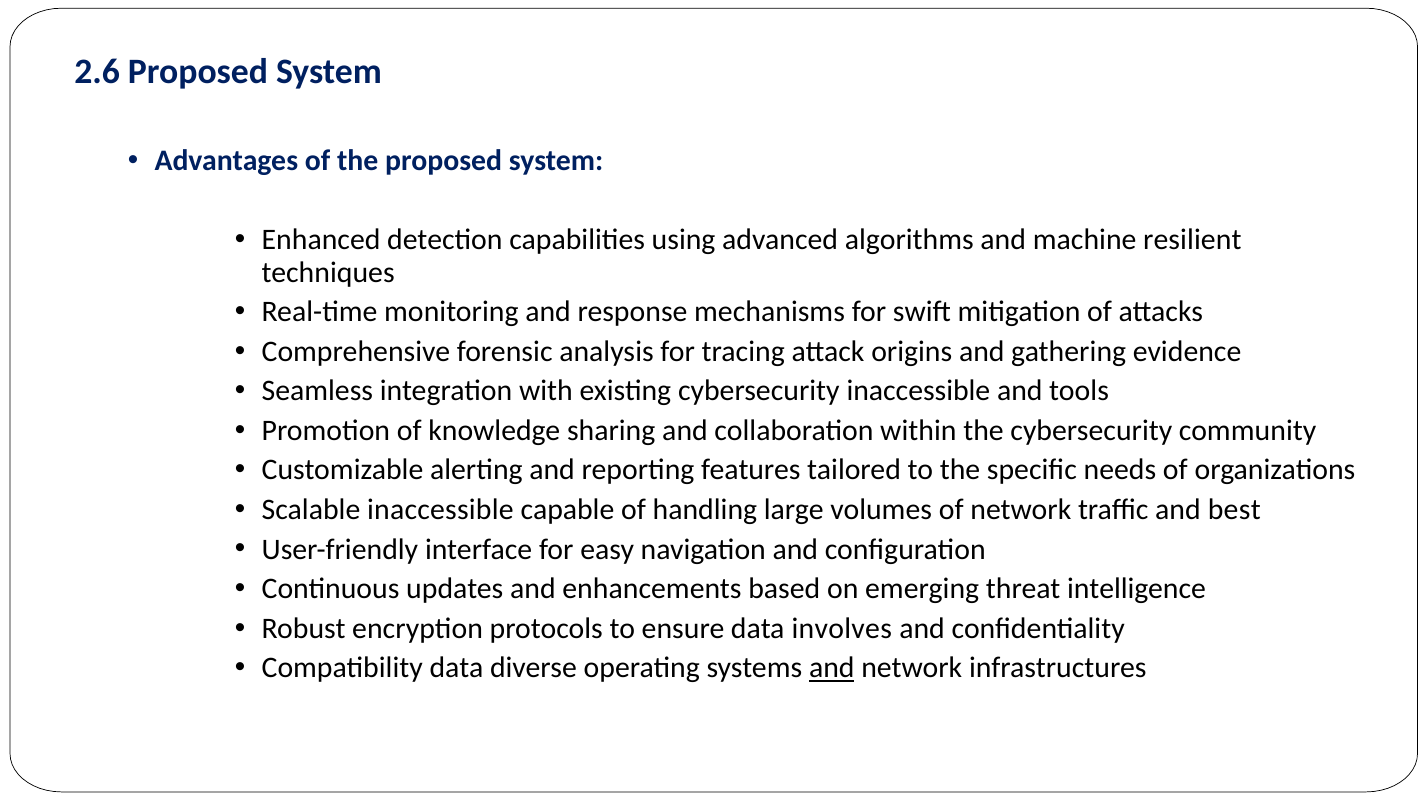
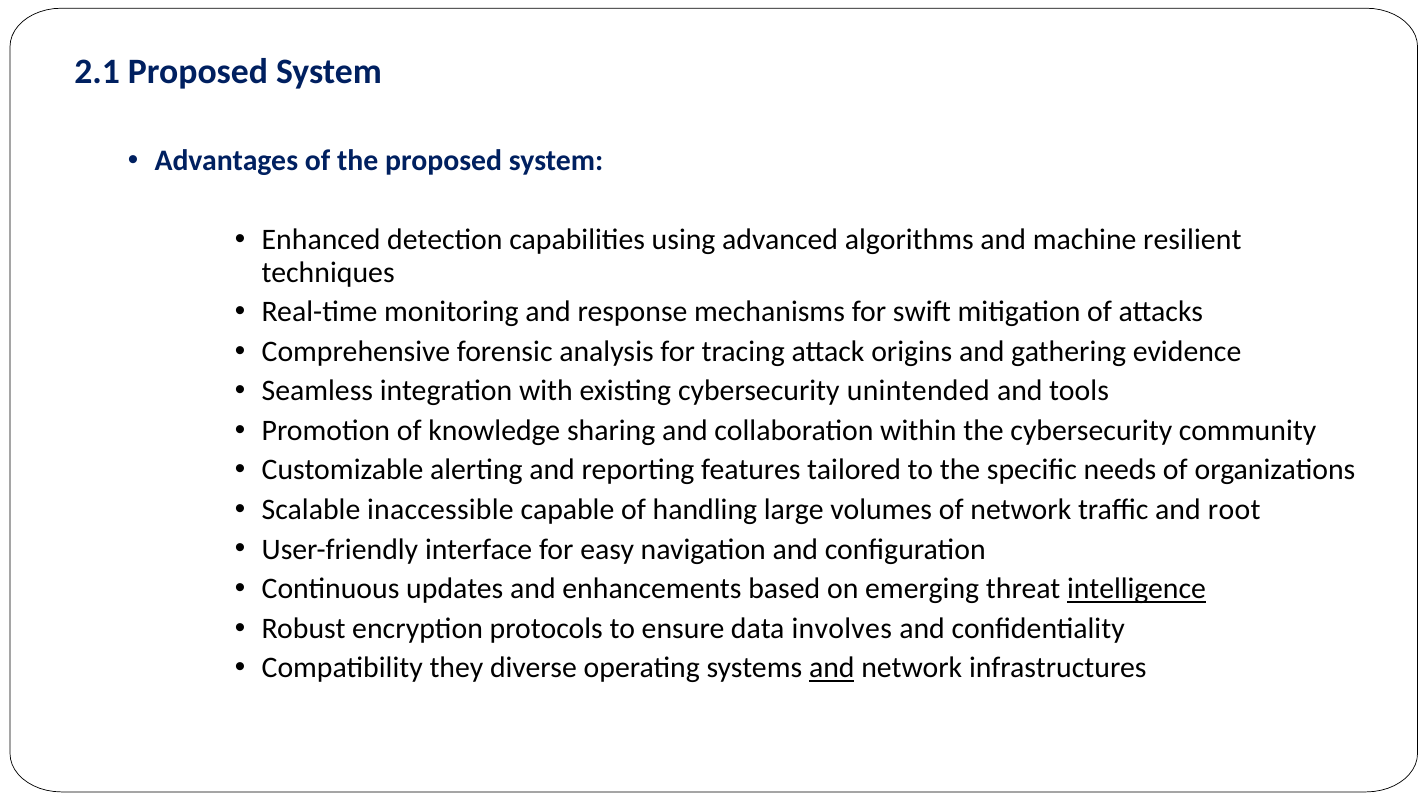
2.6: 2.6 -> 2.1
cybersecurity inaccessible: inaccessible -> unintended
best: best -> root
intelligence underline: none -> present
Compatibility data: data -> they
